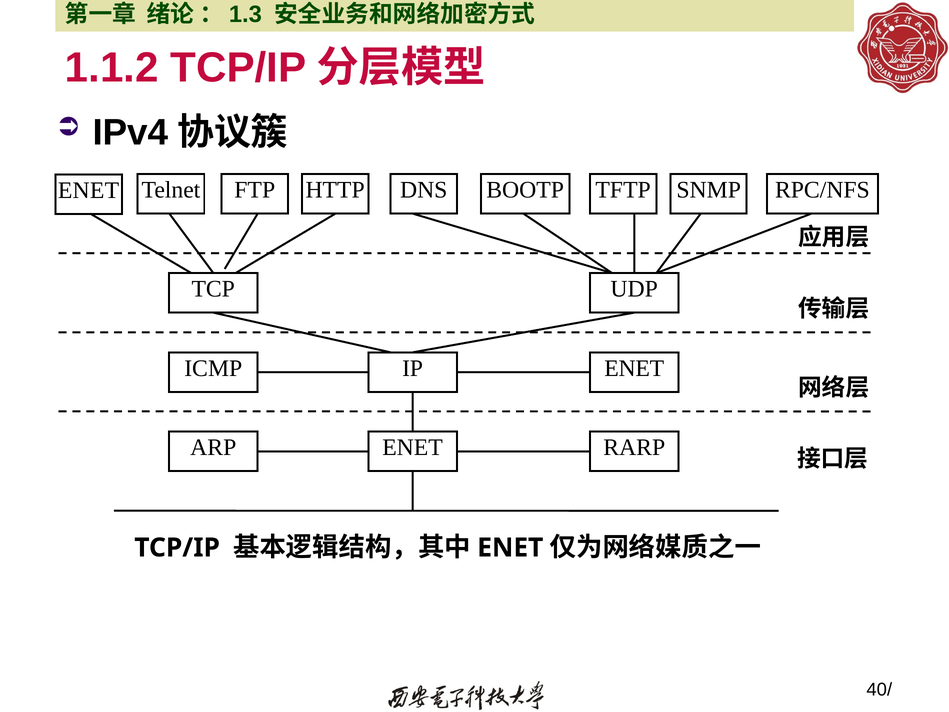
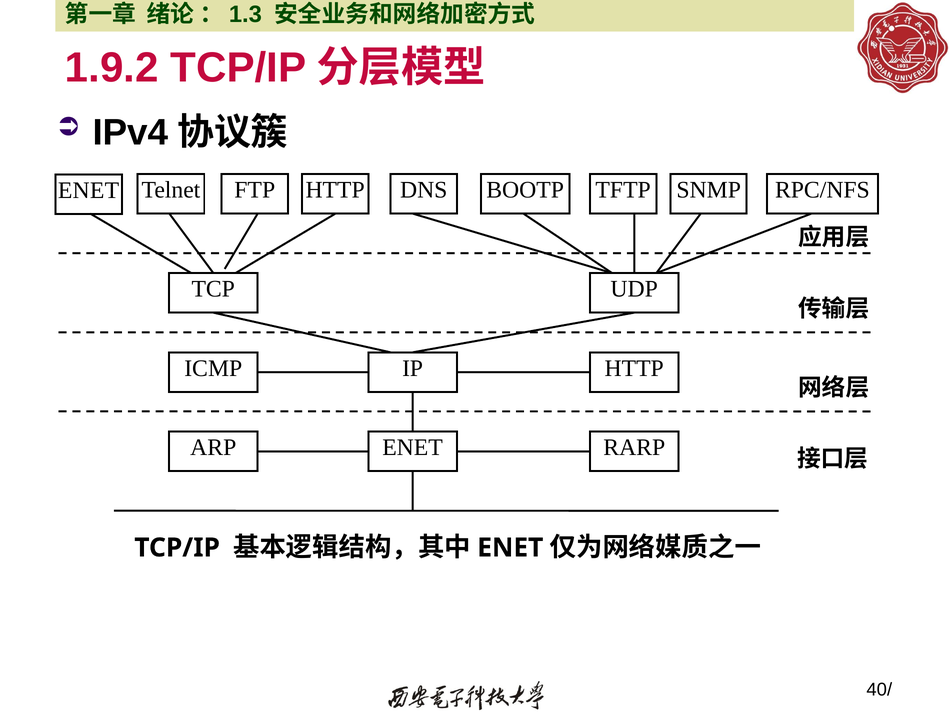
1.1.2: 1.1.2 -> 1.9.2
ICMP ENET: ENET -> HTTP
